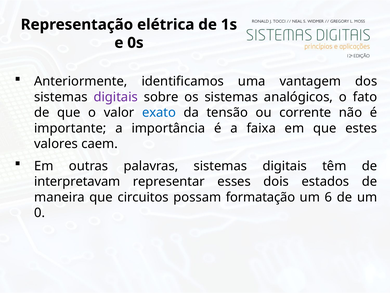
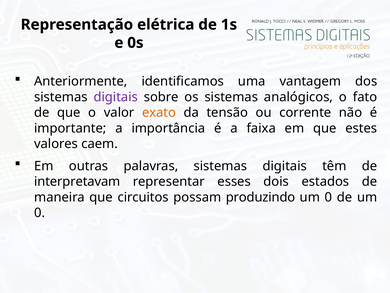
exato colour: blue -> orange
formatação: formatação -> produzindo
6 at (328, 197): 6 -> 0
